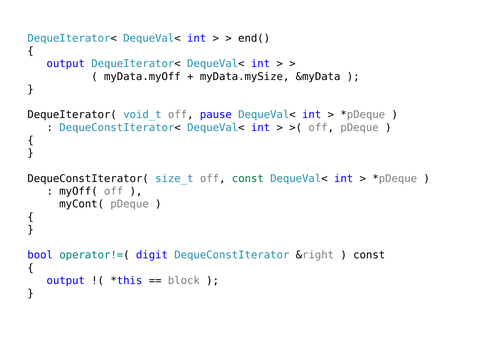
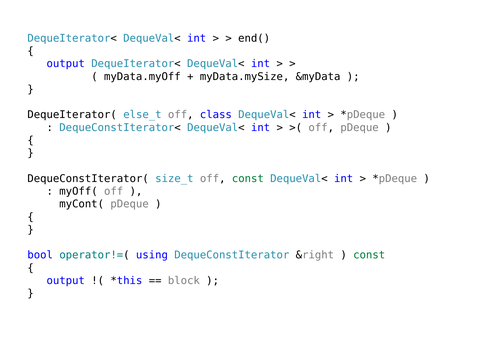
void_t: void_t -> else_t
pause: pause -> class
digit: digit -> using
const at (369, 255) colour: black -> green
